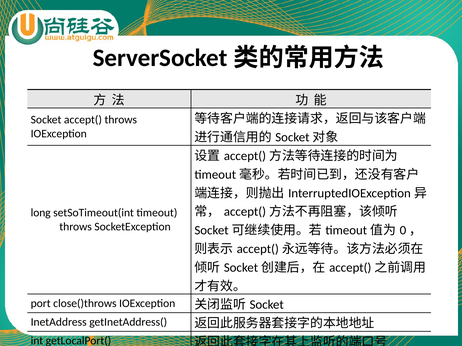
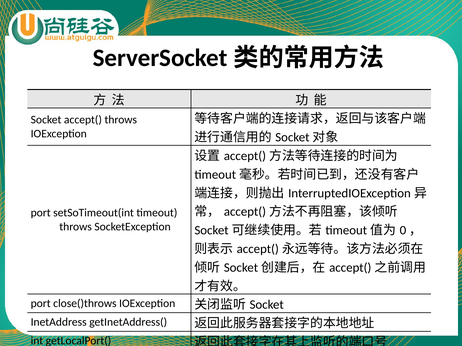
long at (41, 213): long -> port
